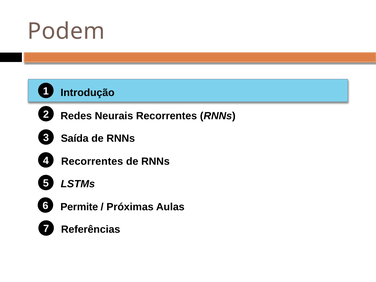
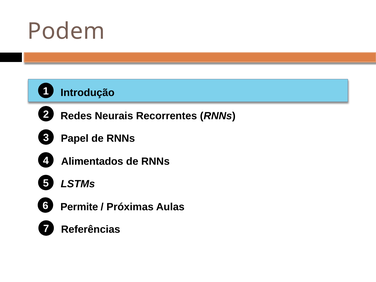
Saída: Saída -> Papel
Recorrentes at (92, 162): Recorrentes -> Alimentados
